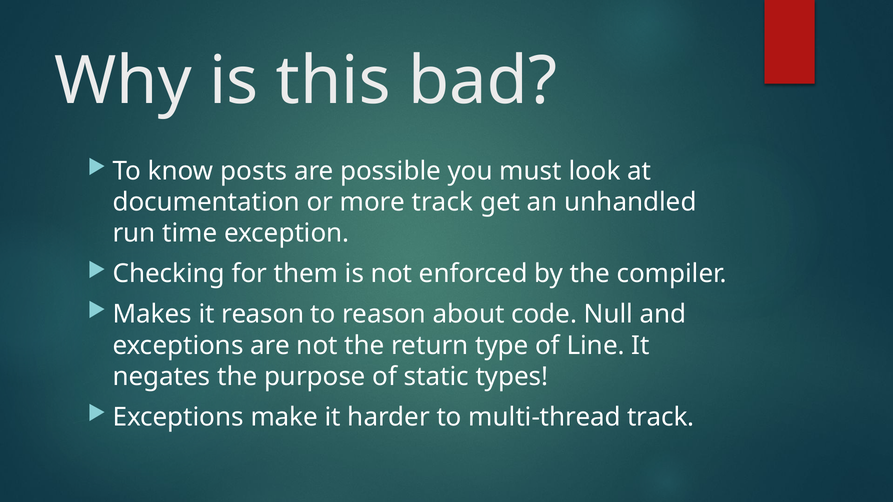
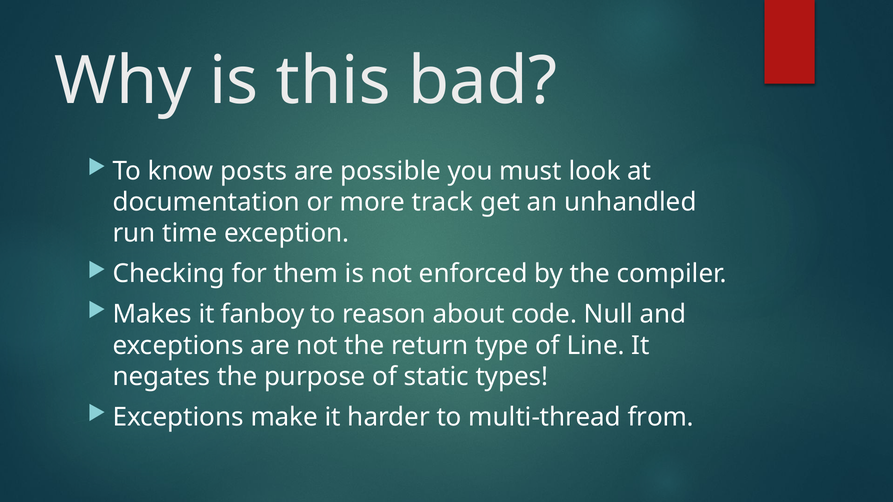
it reason: reason -> fanboy
multi-thread track: track -> from
